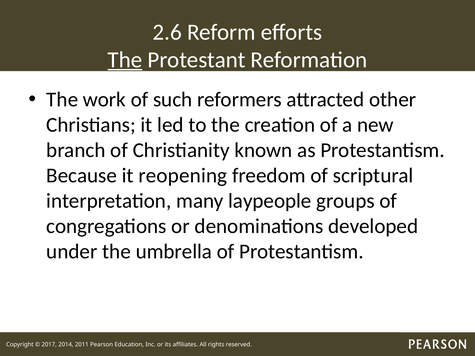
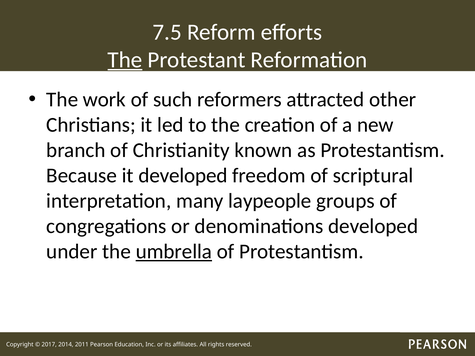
2.6: 2.6 -> 7.5
it reopening: reopening -> developed
umbrella underline: none -> present
